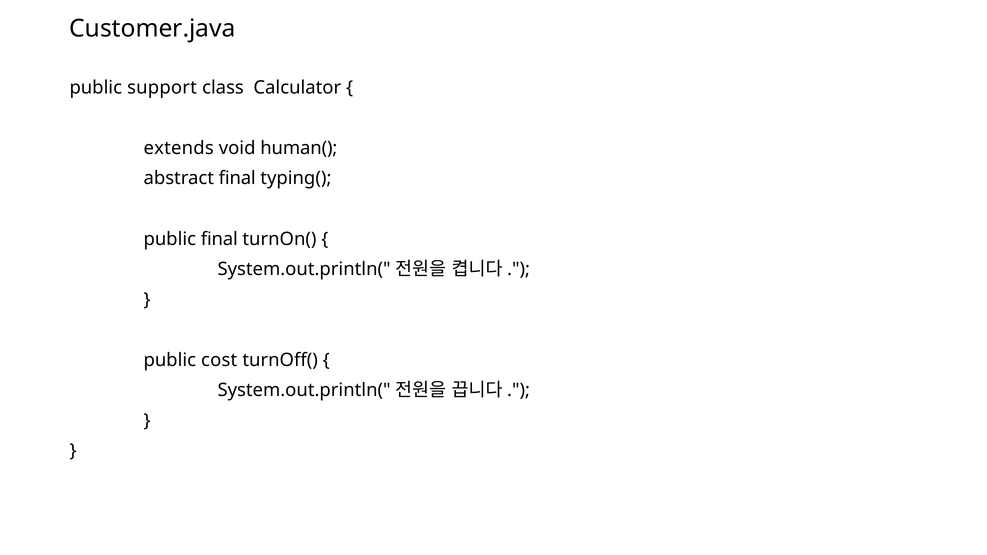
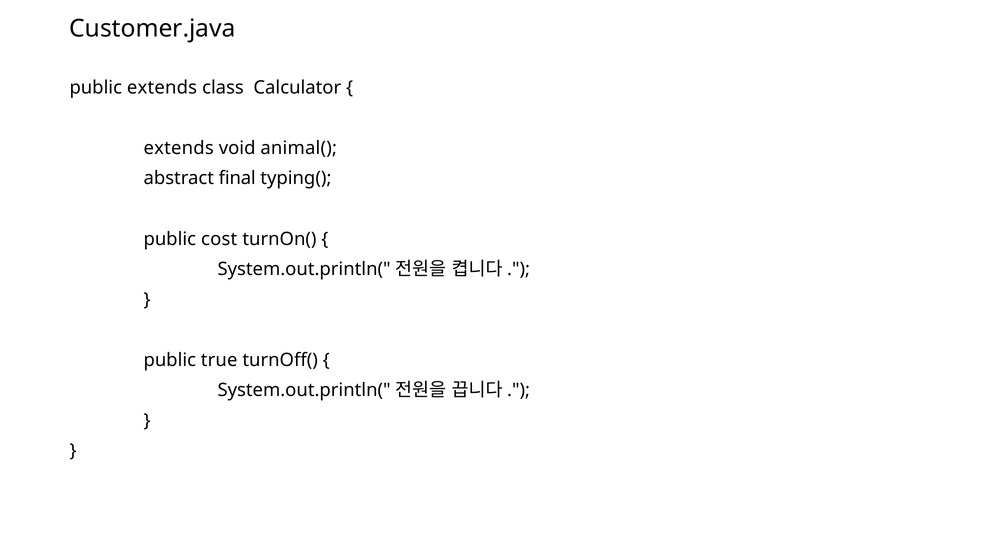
public support: support -> extends
human(: human( -> animal(
public final: final -> cost
cost: cost -> true
